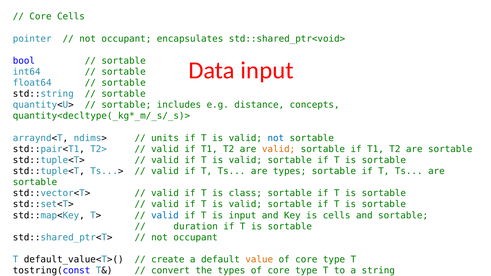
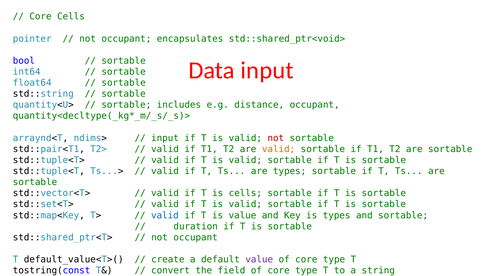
distance concepts: concepts -> occupant
units at (165, 138): units -> input
not at (276, 138) colour: blue -> red
is class: class -> cells
is input: input -> value
is cells: cells -> types
value at (259, 260) colour: orange -> purple
the types: types -> field
